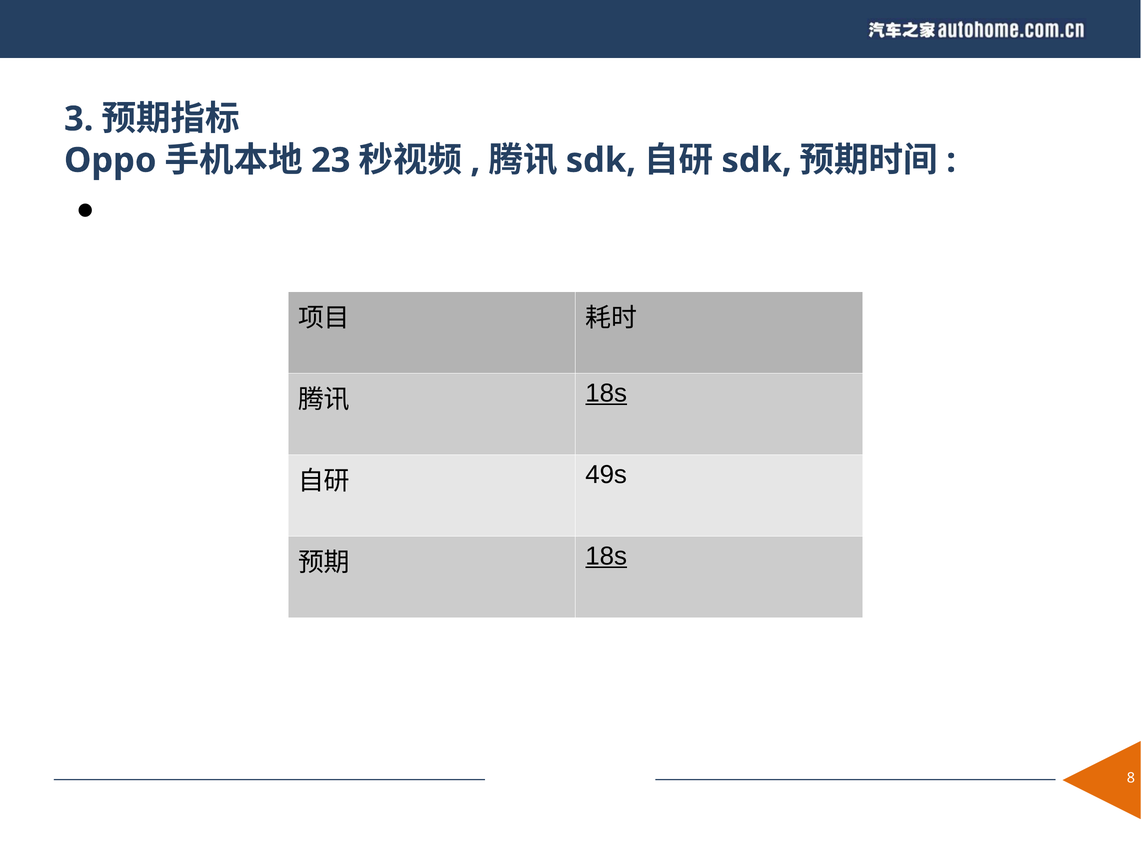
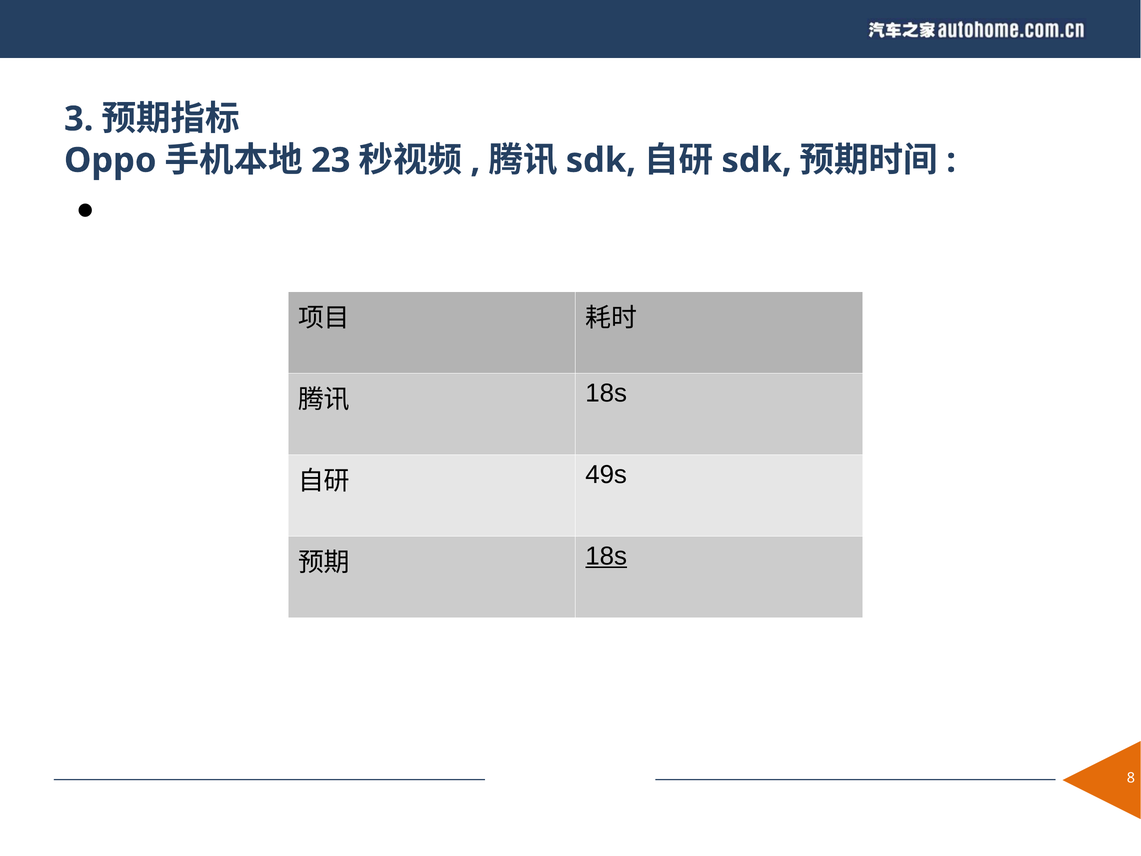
18s at (606, 393) underline: present -> none
